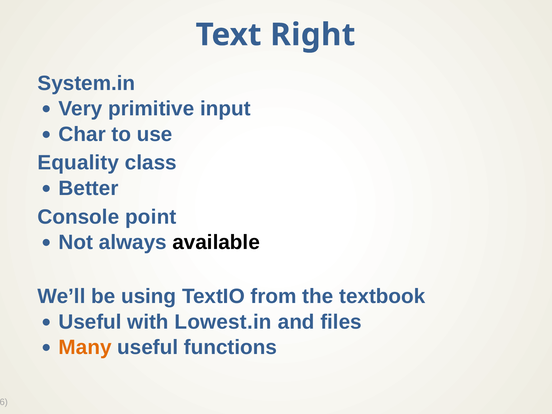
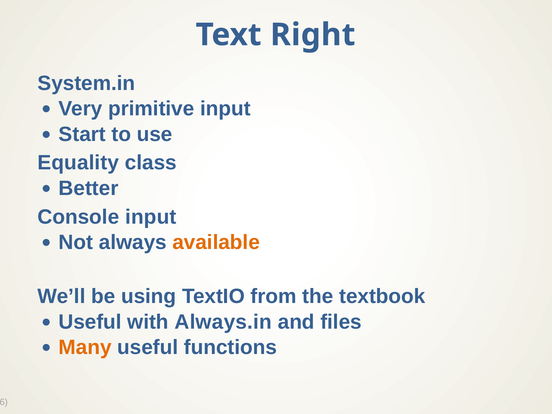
Char: Char -> Start
Console point: point -> input
available colour: black -> orange
Lowest.in: Lowest.in -> Always.in
